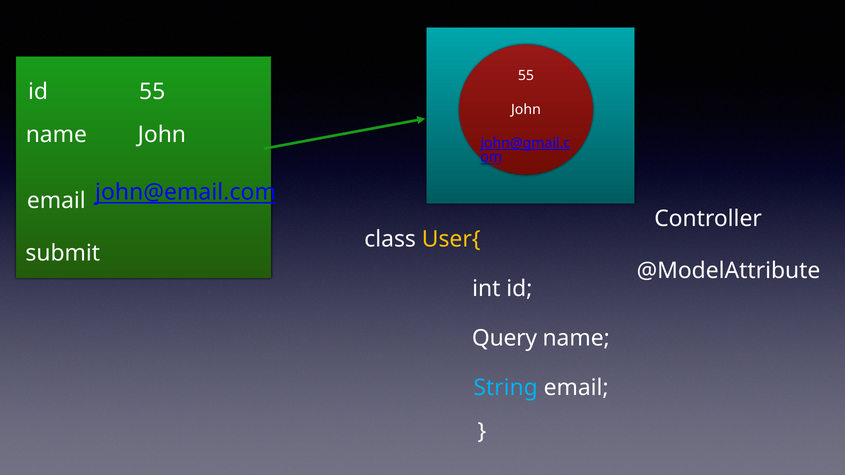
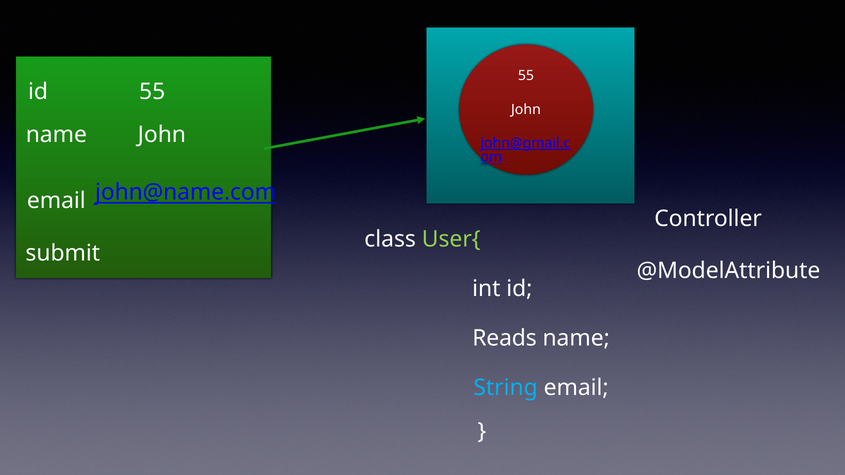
john@email.com: john@email.com -> john@name.com
User{ colour: yellow -> light green
Query: Query -> Reads
